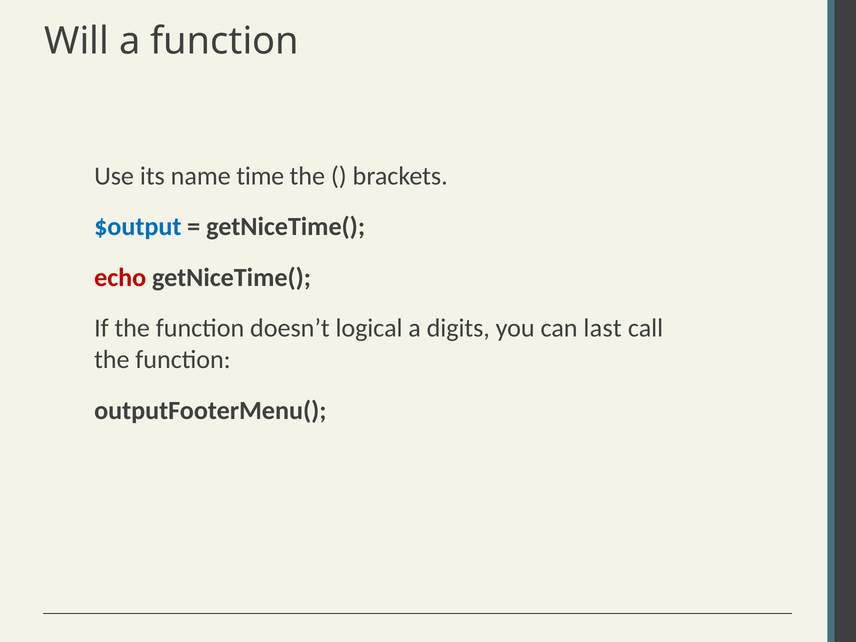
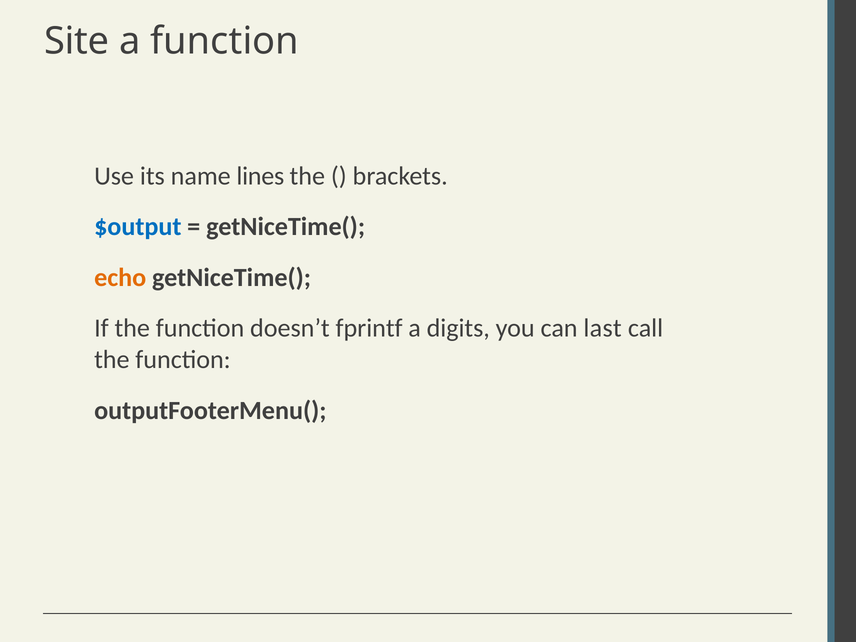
Will: Will -> Site
time: time -> lines
echo colour: red -> orange
logical: logical -> fprintf
